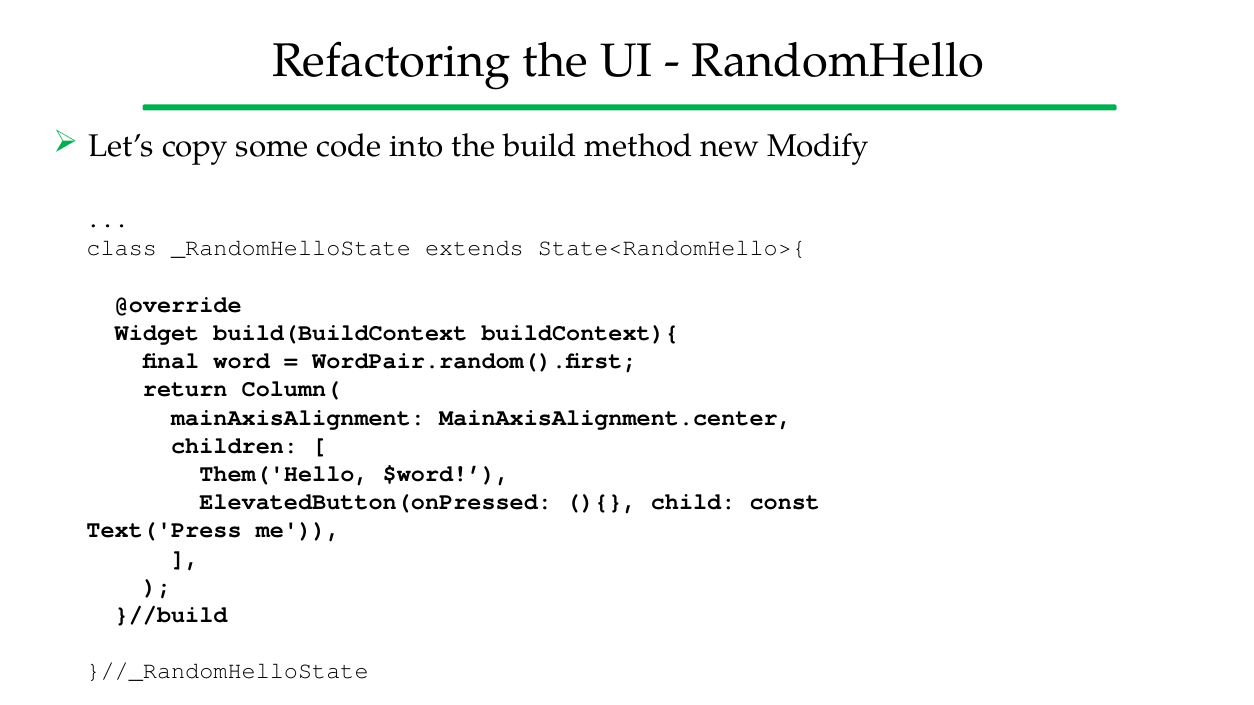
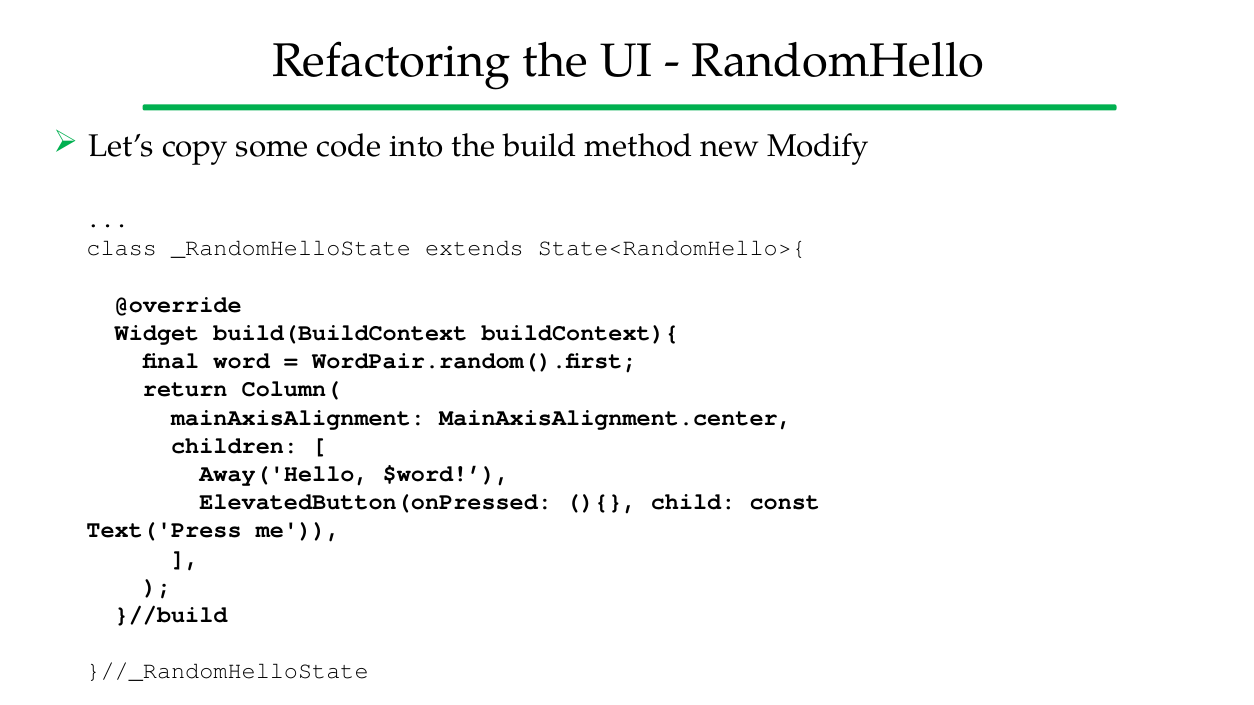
Them('Hello: Them('Hello -> Away('Hello
